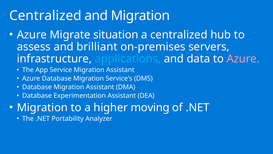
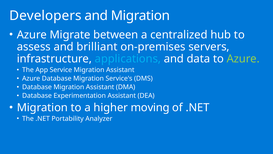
Centralized at (45, 16): Centralized -> Developers
situation: situation -> between
Azure at (243, 59) colour: pink -> light green
